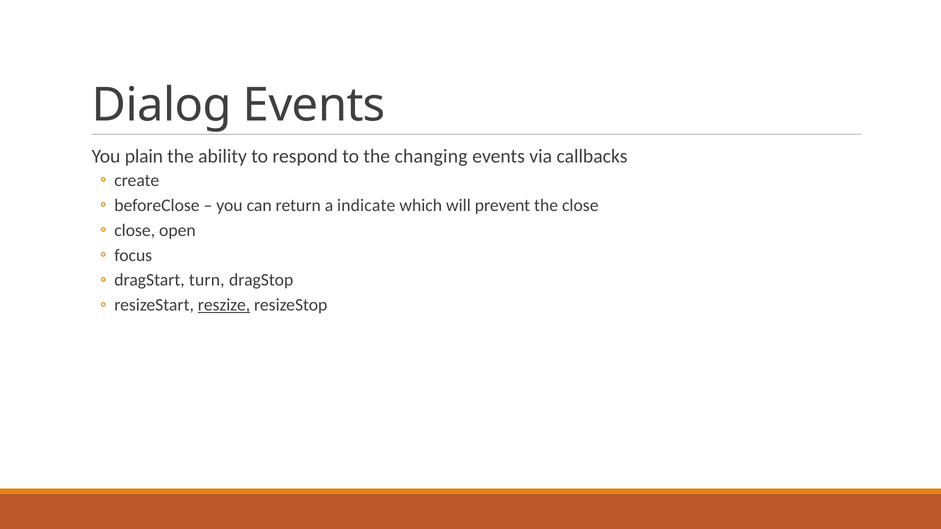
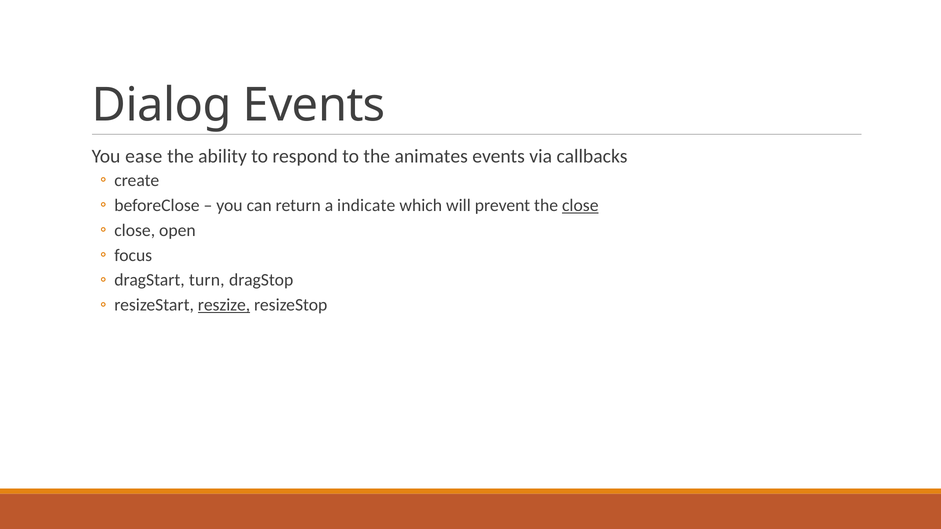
plain: plain -> ease
changing: changing -> animates
close at (580, 205) underline: none -> present
